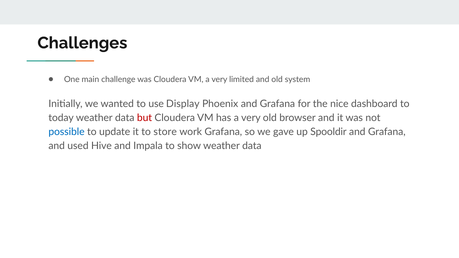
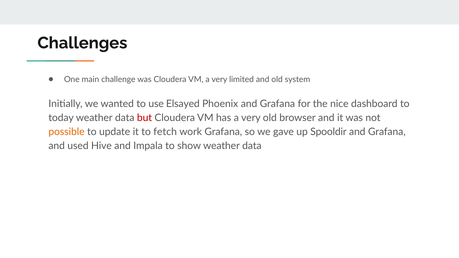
Display: Display -> Elsayed
possible colour: blue -> orange
store: store -> fetch
